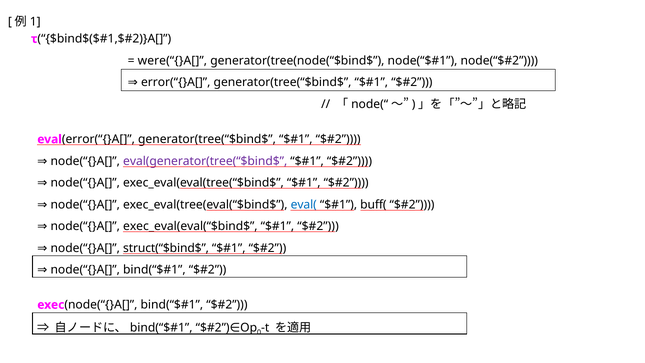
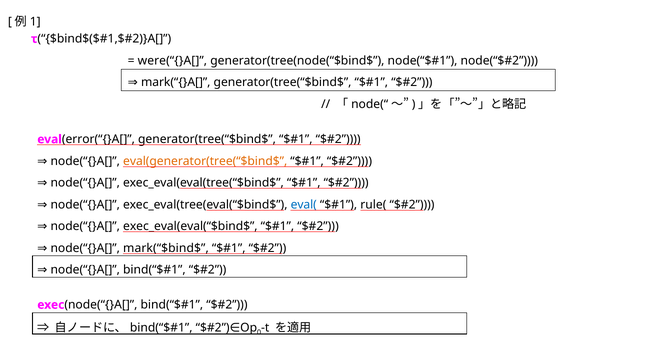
error(“{}A[ at (176, 82): error(“{}A[ -> mark(“{}A[
eval(generator(tree(“$bind$ colour: purple -> orange
buff(: buff( -> rule(
struct(“$bind$: struct(“$bind$ -> mark(“$bind$
